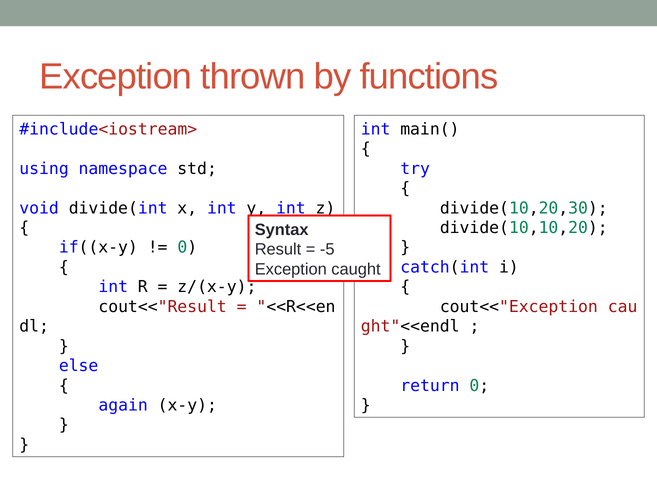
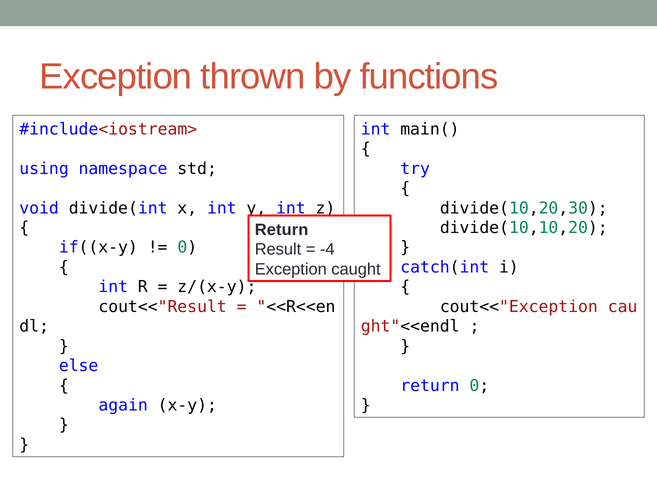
Syntax at (282, 230): Syntax -> Return
-5: -5 -> -4
